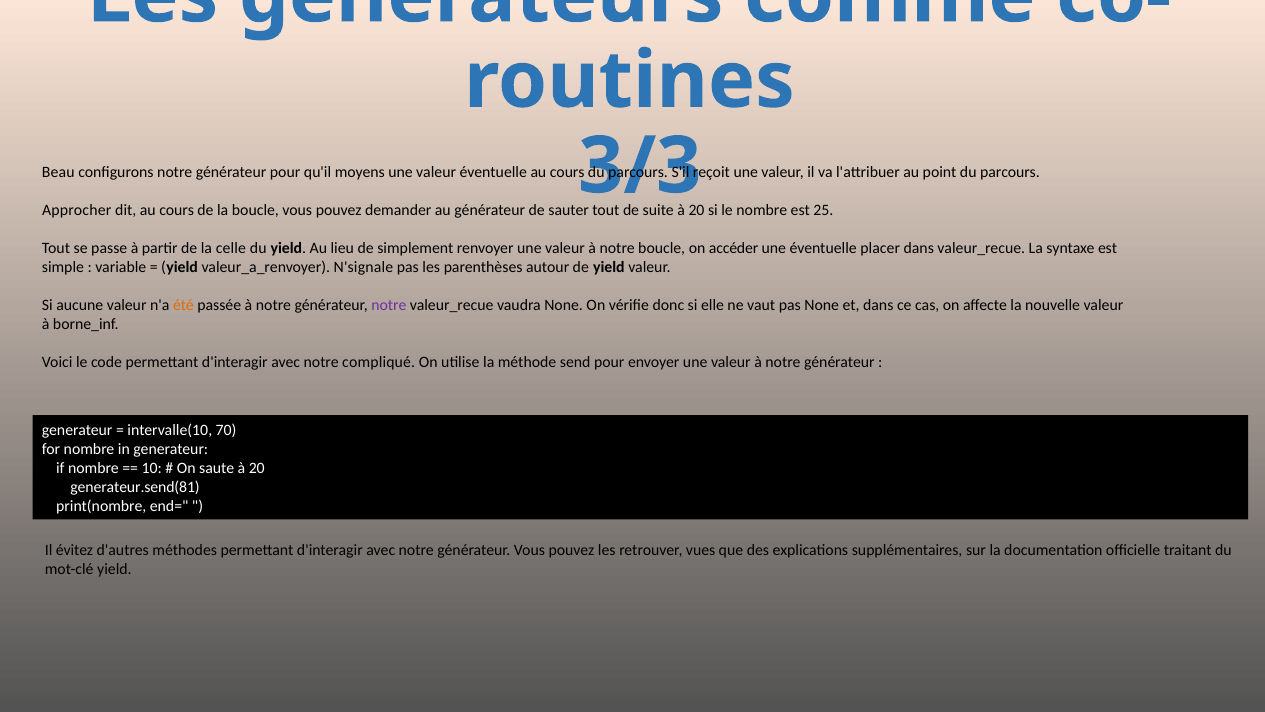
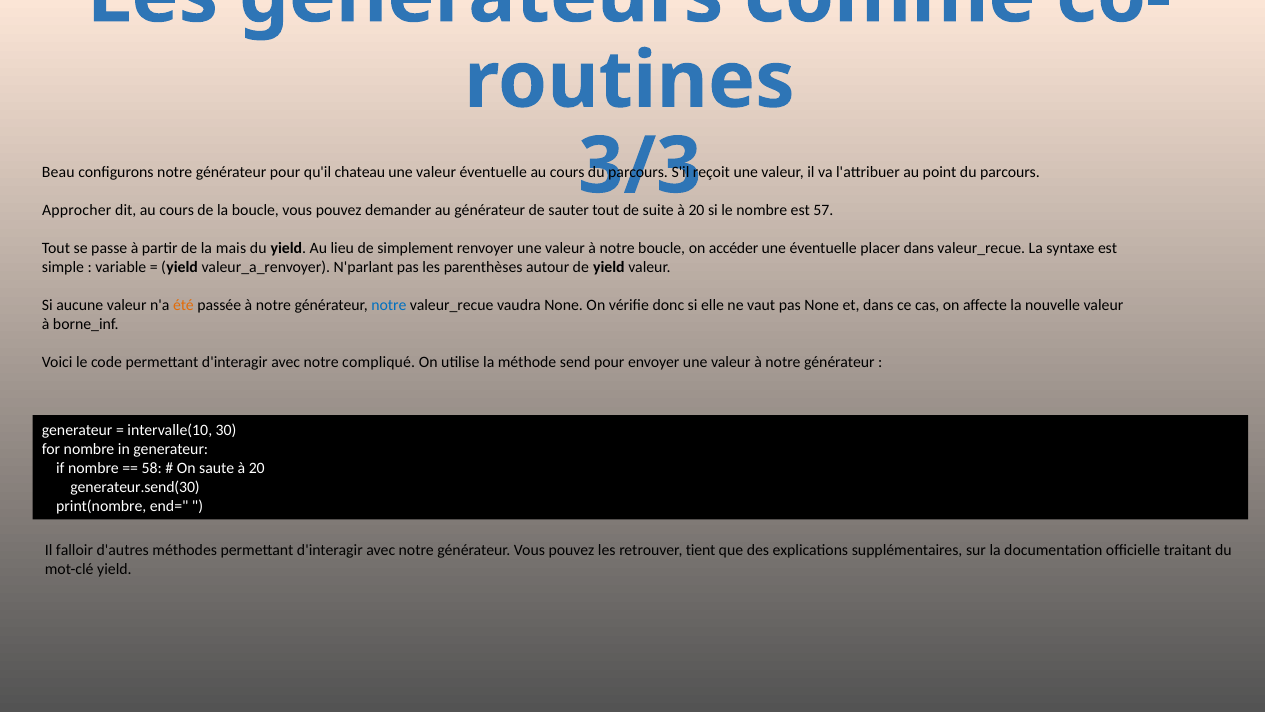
moyens: moyens -> chateau
25: 25 -> 57
celle: celle -> mais
N'signale: N'signale -> N'parlant
notre at (389, 305) colour: purple -> blue
70: 70 -> 30
10: 10 -> 58
generateur.send(81: generateur.send(81 -> generateur.send(30
évitez: évitez -> falloir
vues: vues -> tient
